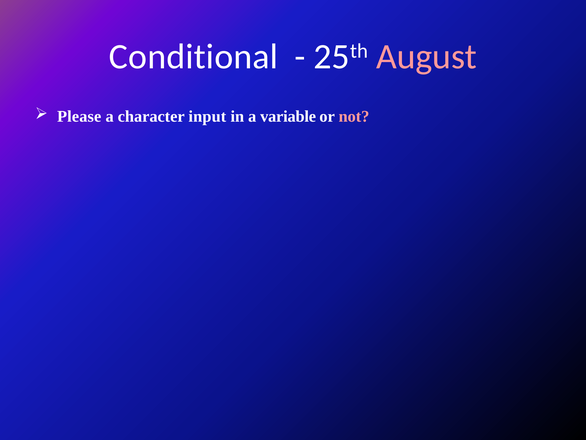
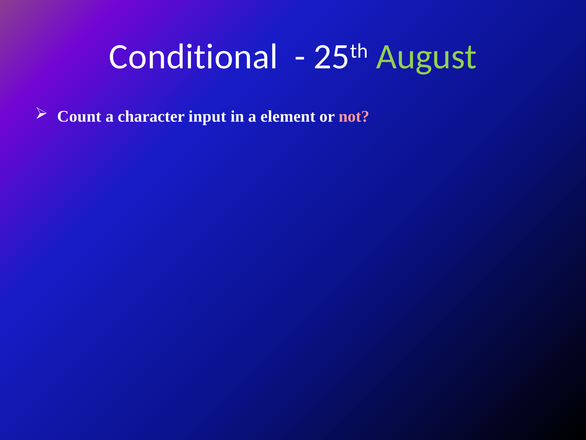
August colour: pink -> light green
Please: Please -> Count
variable: variable -> element
